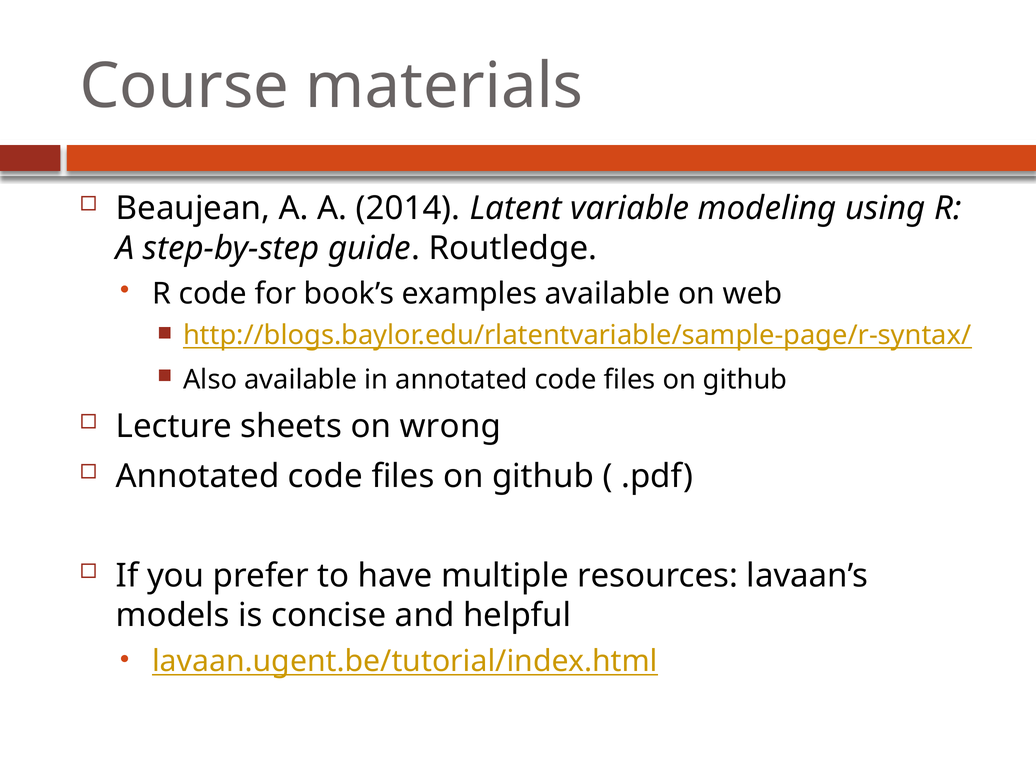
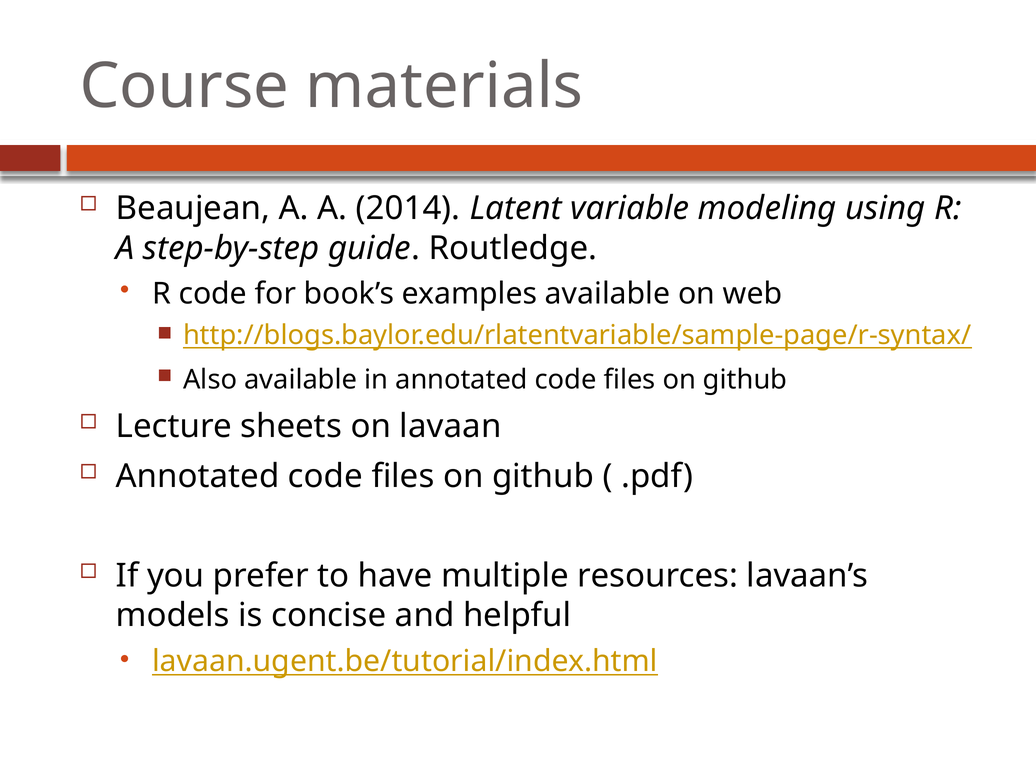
wrong: wrong -> lavaan
